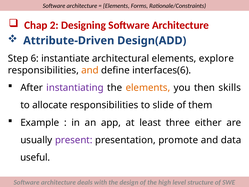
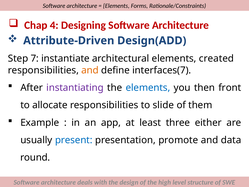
2: 2 -> 4
6: 6 -> 7
explore: explore -> created
interfaces(6: interfaces(6 -> interfaces(7
elements at (148, 88) colour: orange -> blue
skills: skills -> front
present colour: purple -> blue
useful: useful -> round
